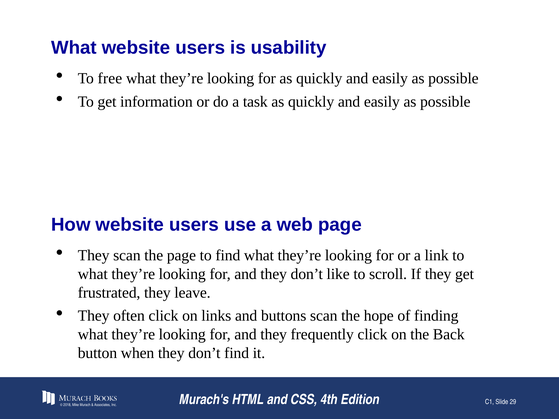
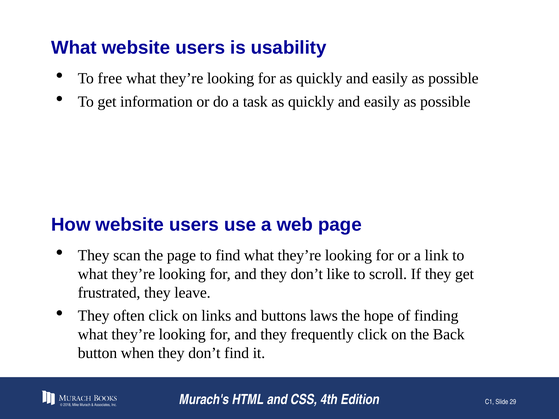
buttons scan: scan -> laws
